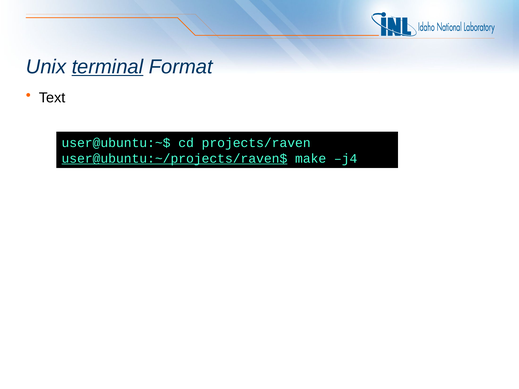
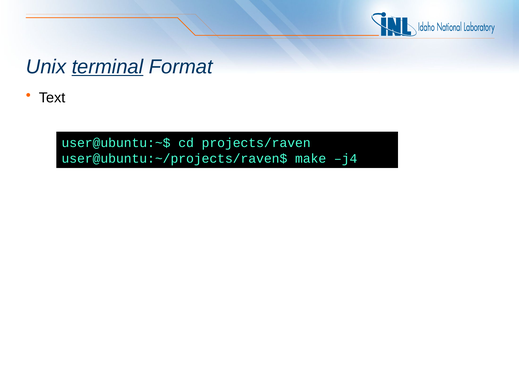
user@ubuntu:~/projects/raven$ underline: present -> none
